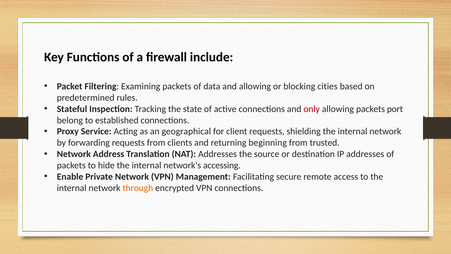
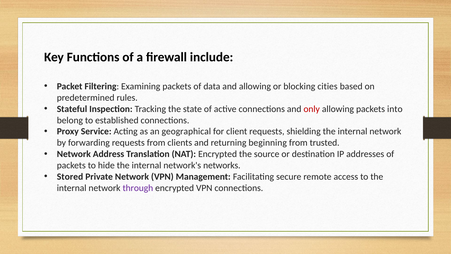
port: port -> into
NAT Addresses: Addresses -> Encrypted
accessing: accessing -> networks
Enable: Enable -> Stored
through colour: orange -> purple
